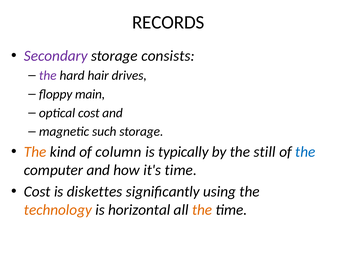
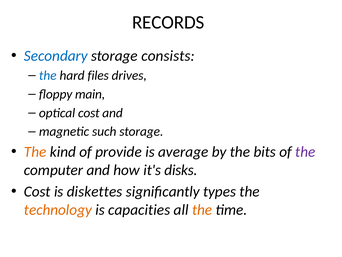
Secondary colour: purple -> blue
the at (48, 75) colour: purple -> blue
hair: hair -> files
column: column -> provide
typically: typically -> average
still: still -> bits
the at (305, 152) colour: blue -> purple
it's time: time -> disks
using: using -> types
horizontal: horizontal -> capacities
